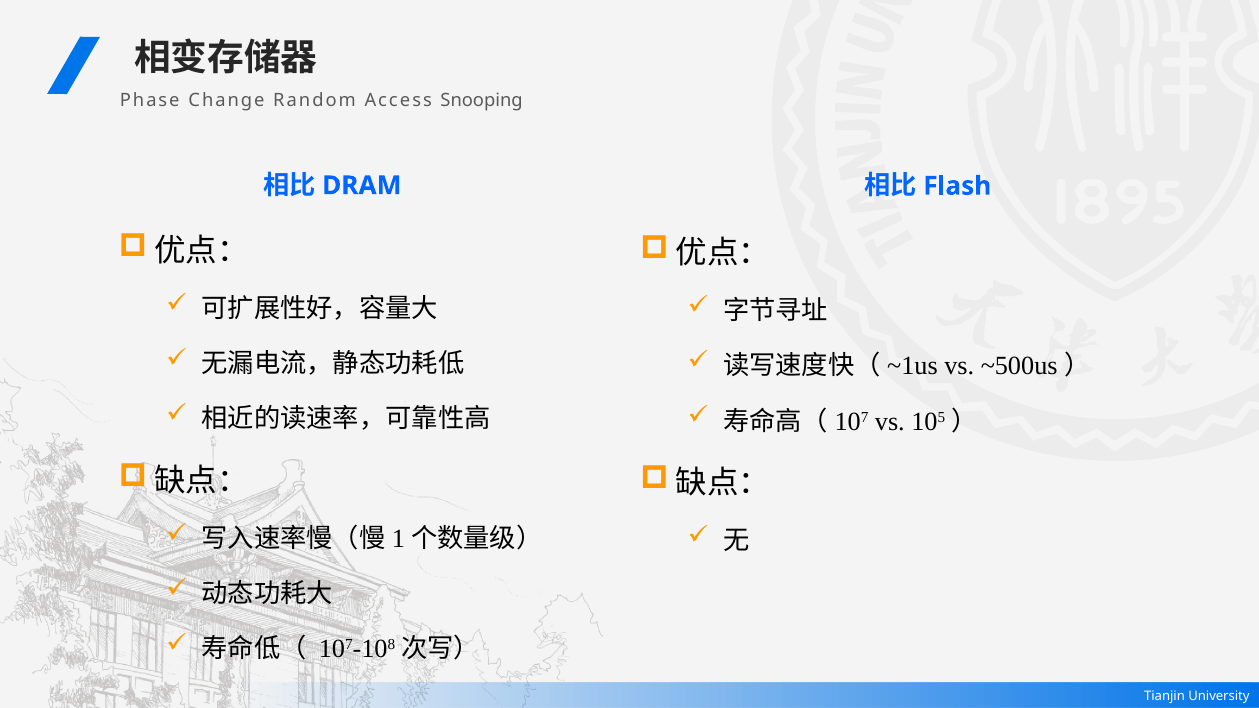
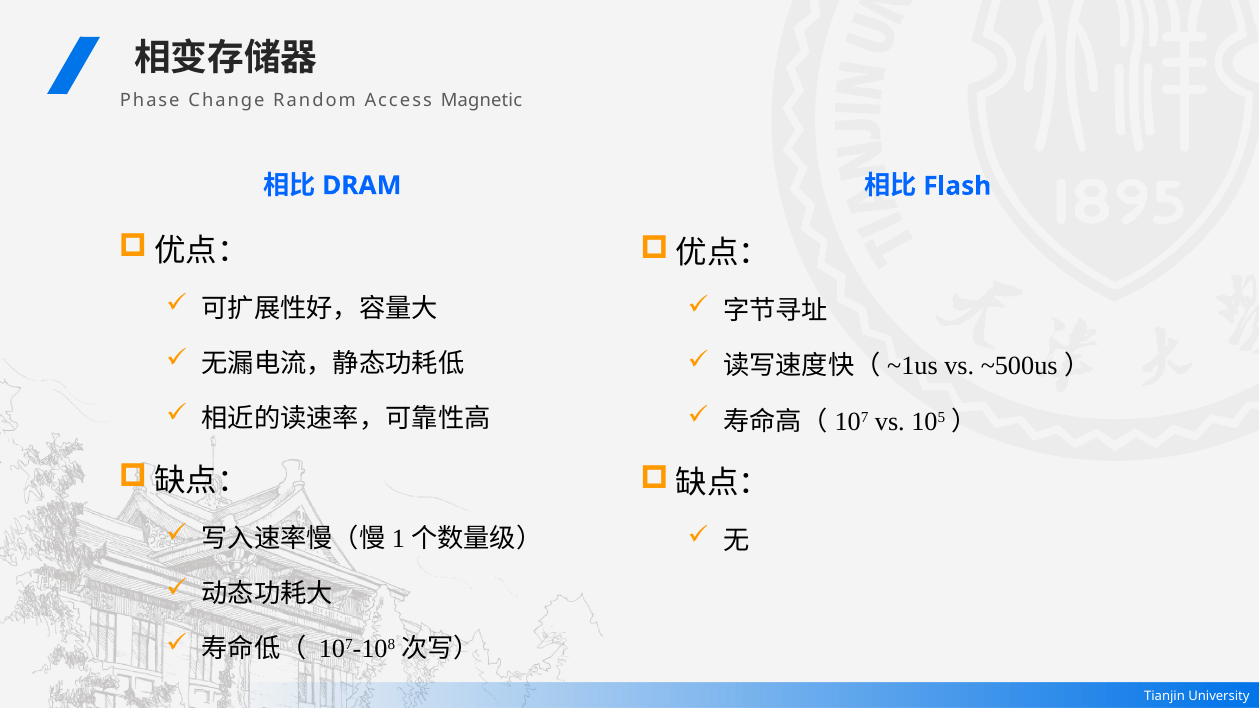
Snooping: Snooping -> Magnetic
